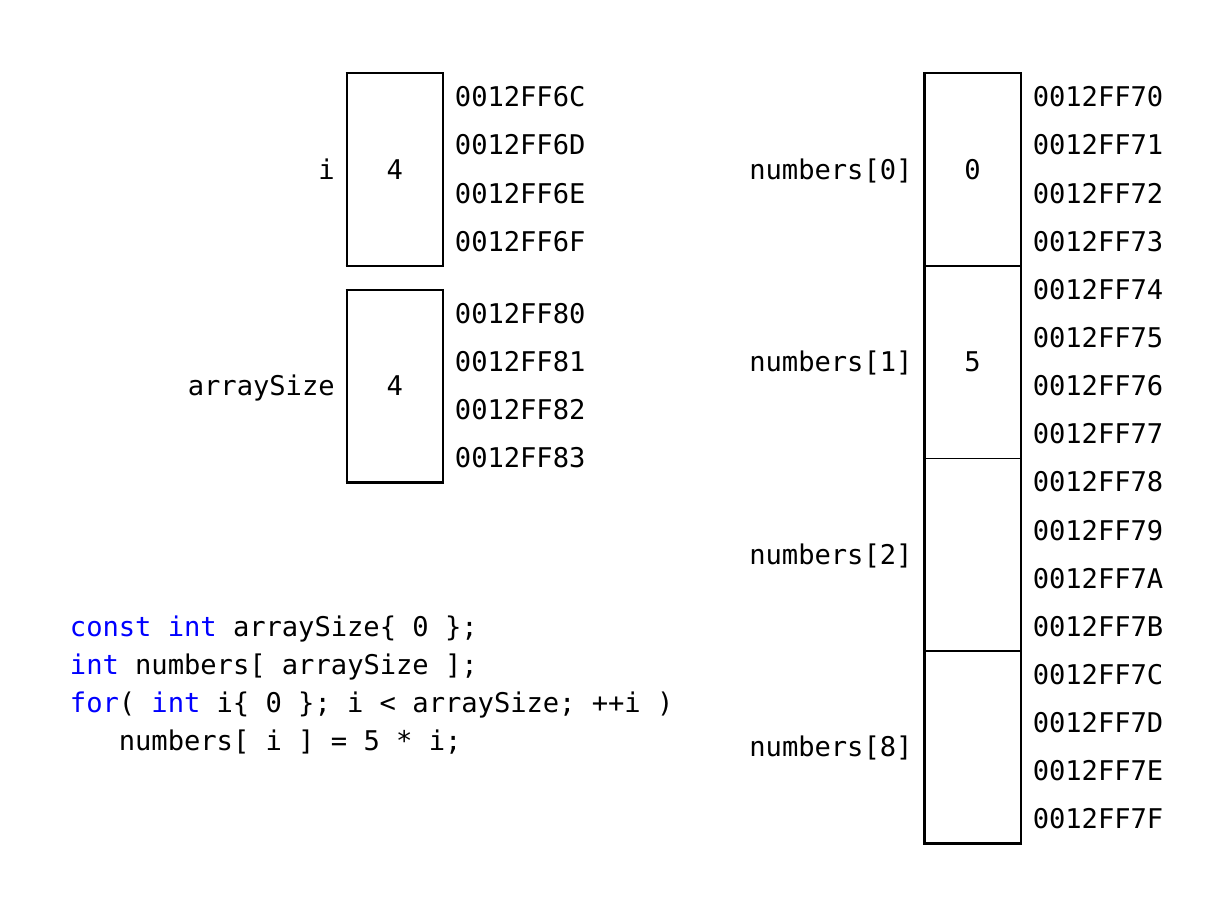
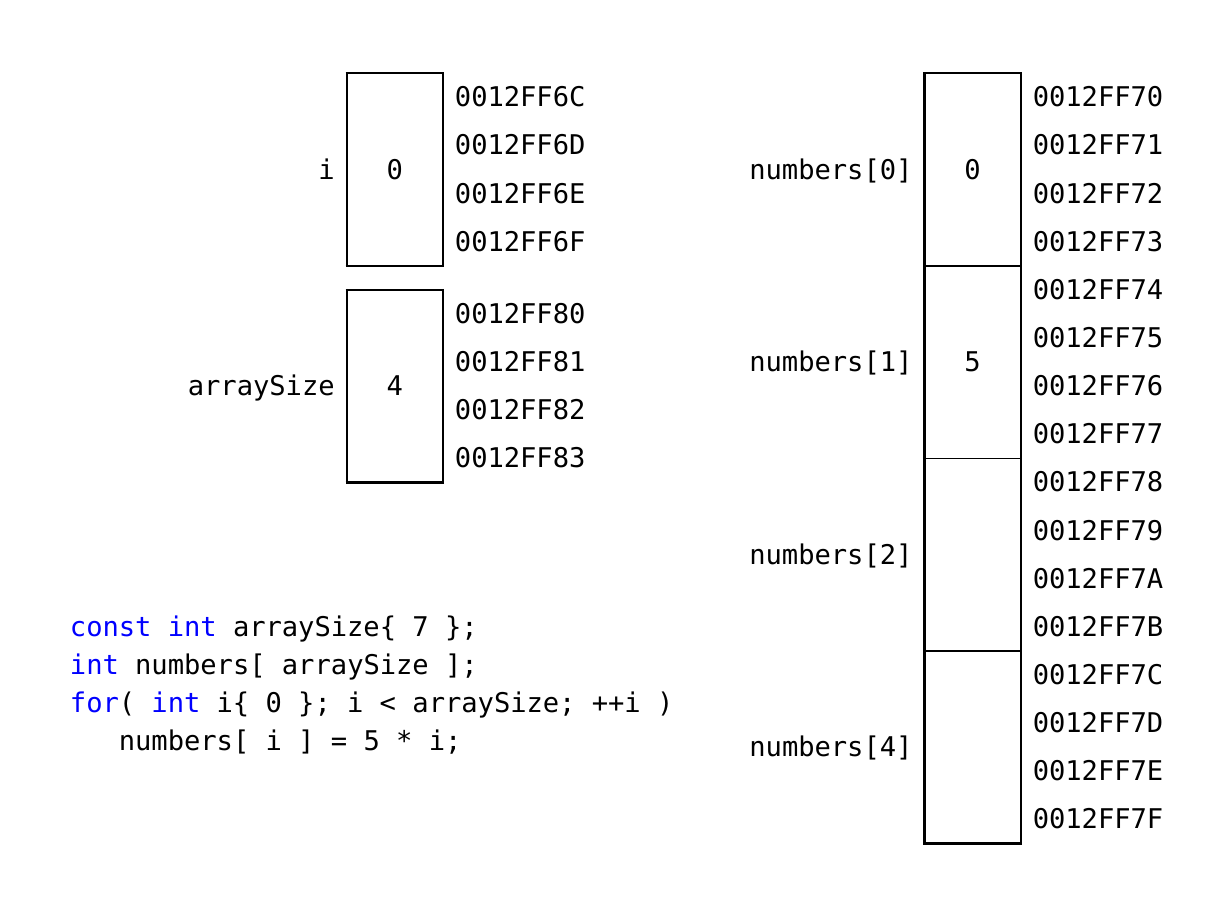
i 4: 4 -> 0
arraySize{ 0: 0 -> 7
numbers[8: numbers[8 -> numbers[4
